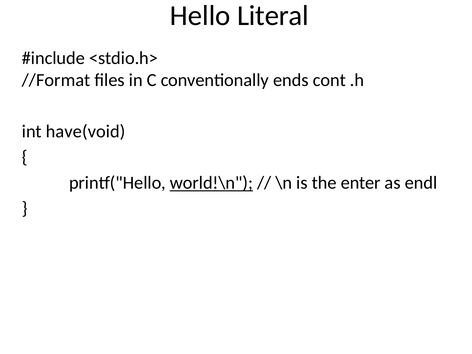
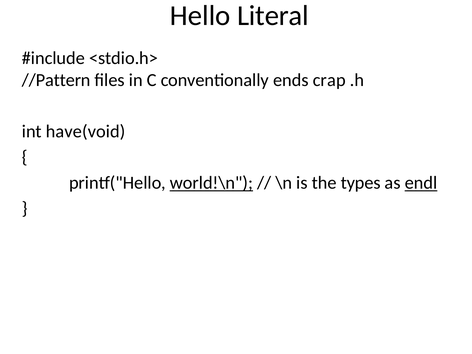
//Format: //Format -> //Pattern
cont: cont -> crap
enter: enter -> types
endl underline: none -> present
